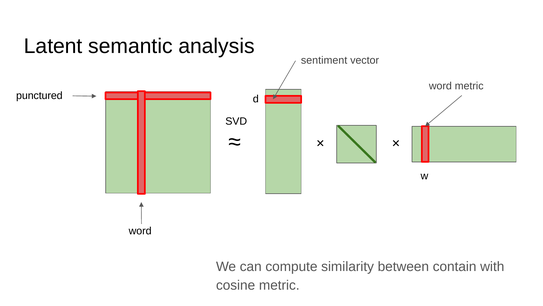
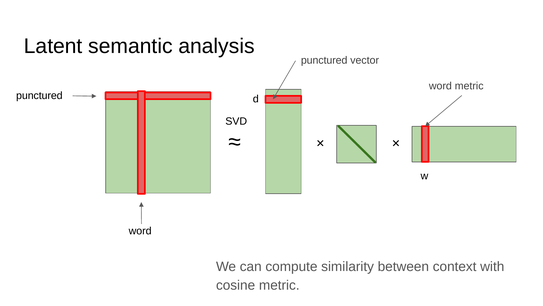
sentiment at (324, 60): sentiment -> punctured
contain: contain -> context
